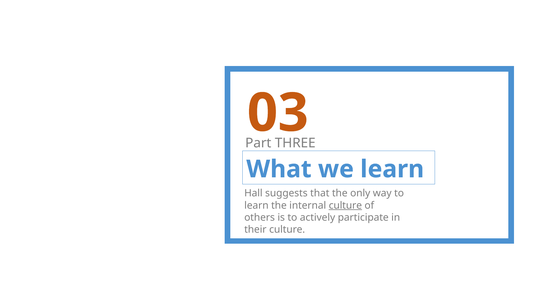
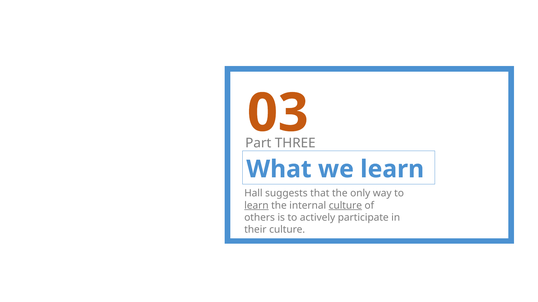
learn at (256, 206) underline: none -> present
